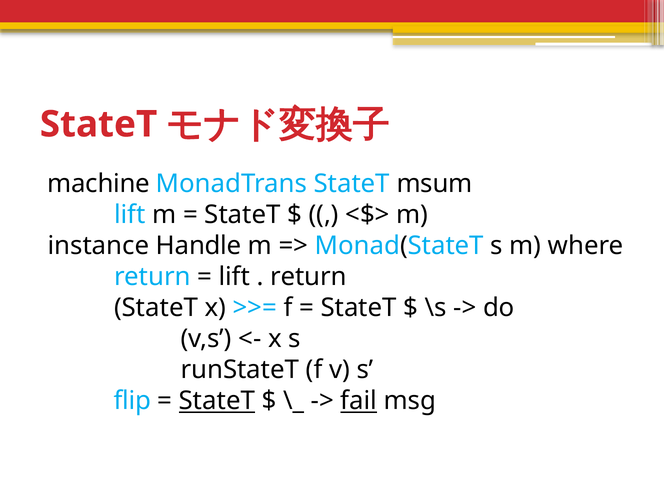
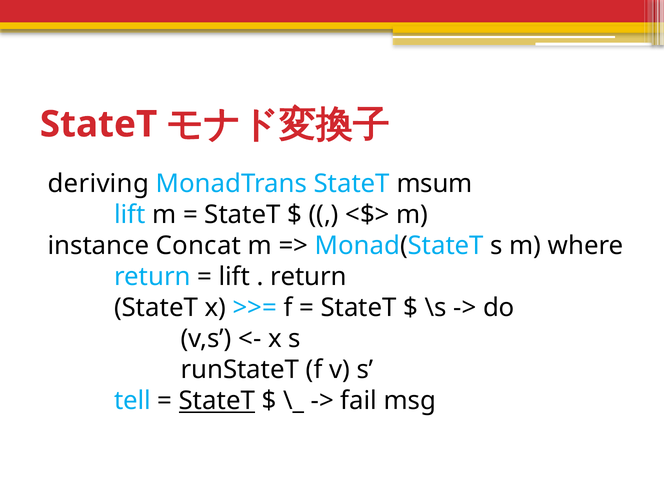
machine: machine -> deriving
Handle: Handle -> Concat
flip: flip -> tell
fail underline: present -> none
